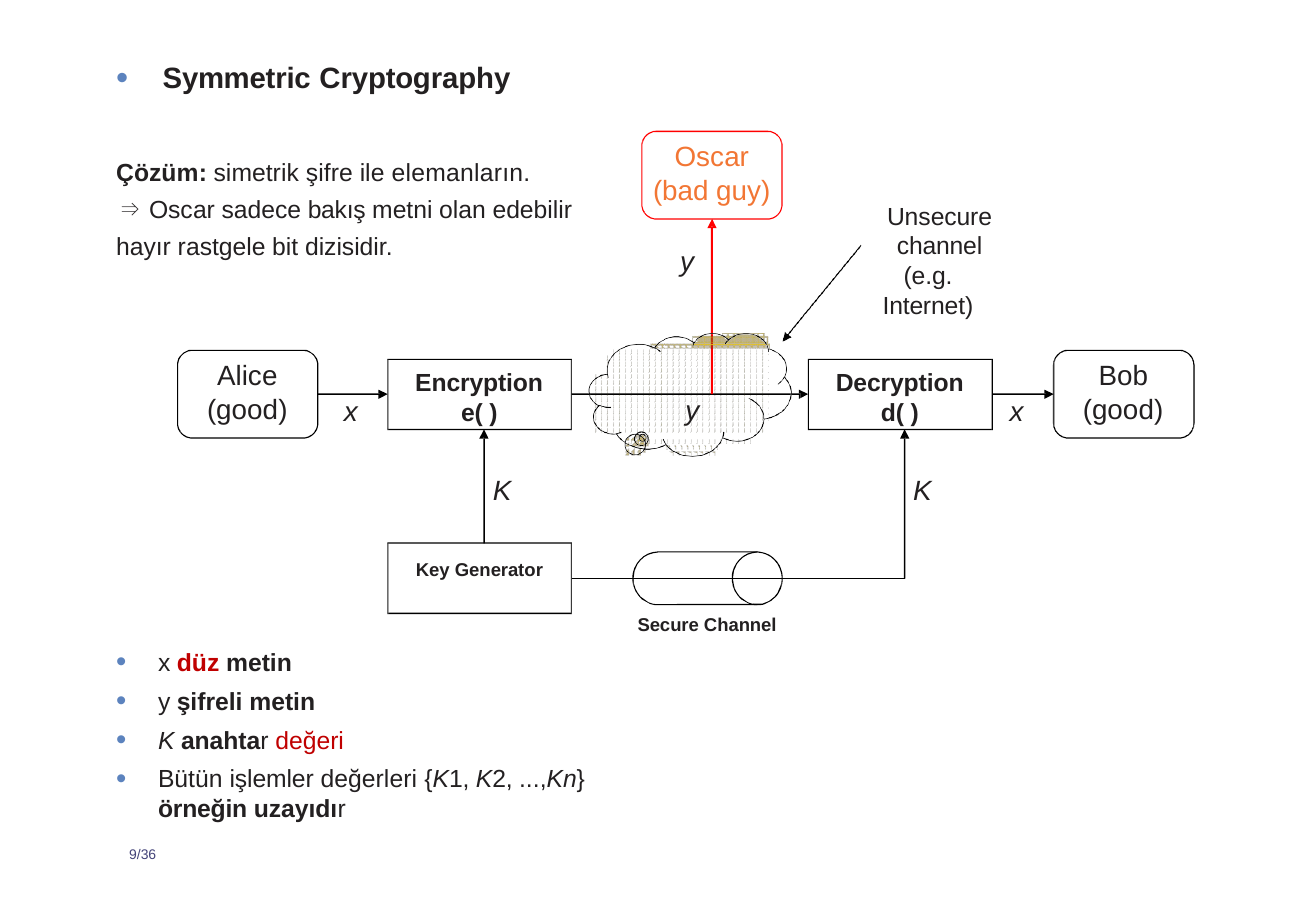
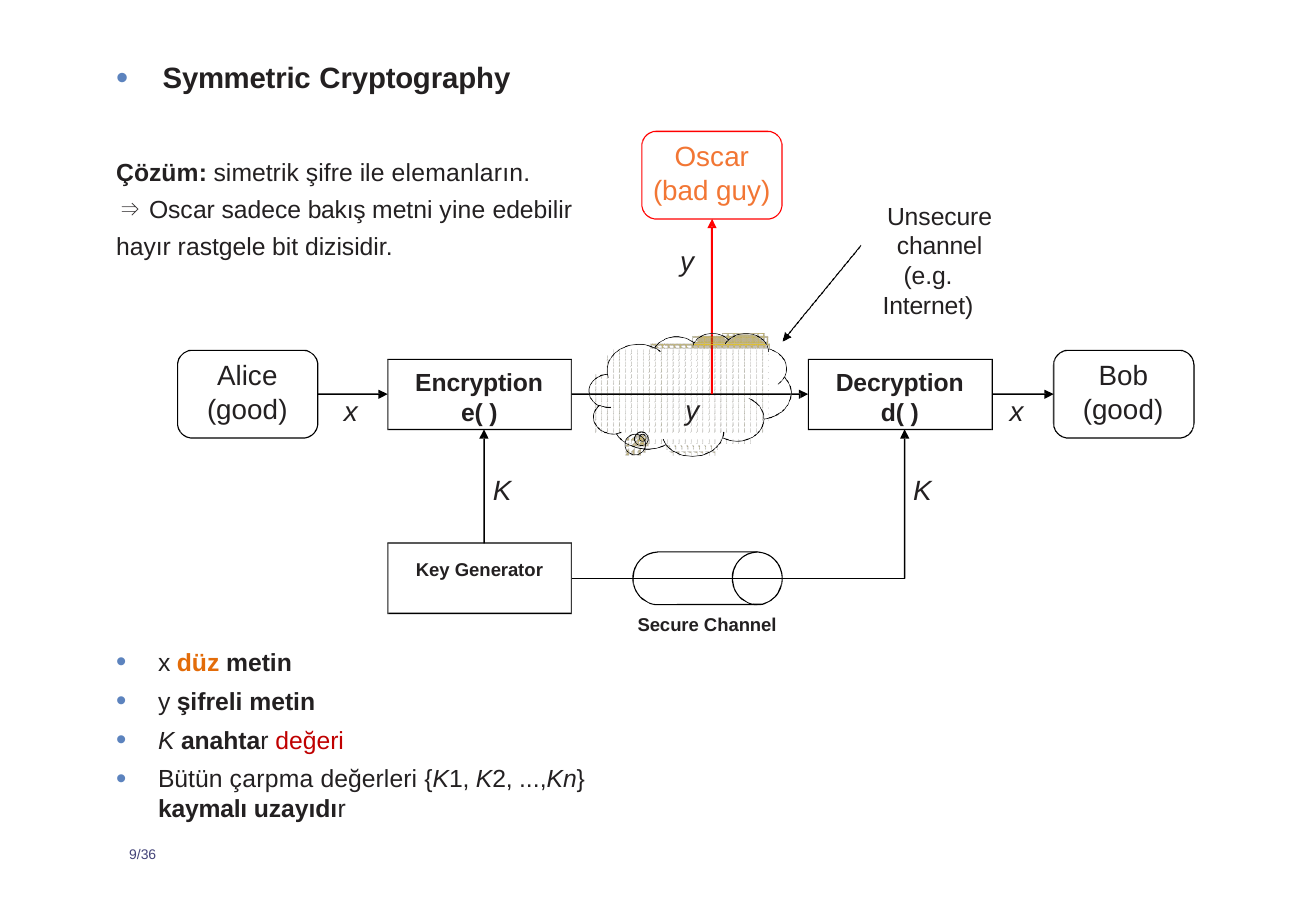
olan: olan -> yine
düz colour: red -> orange
işlemler: işlemler -> çarpma
örneğin: örneğin -> kaymalı
